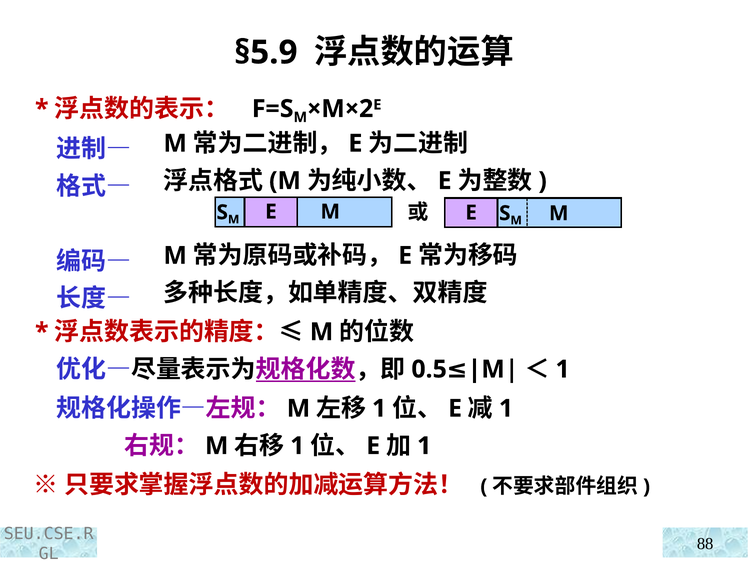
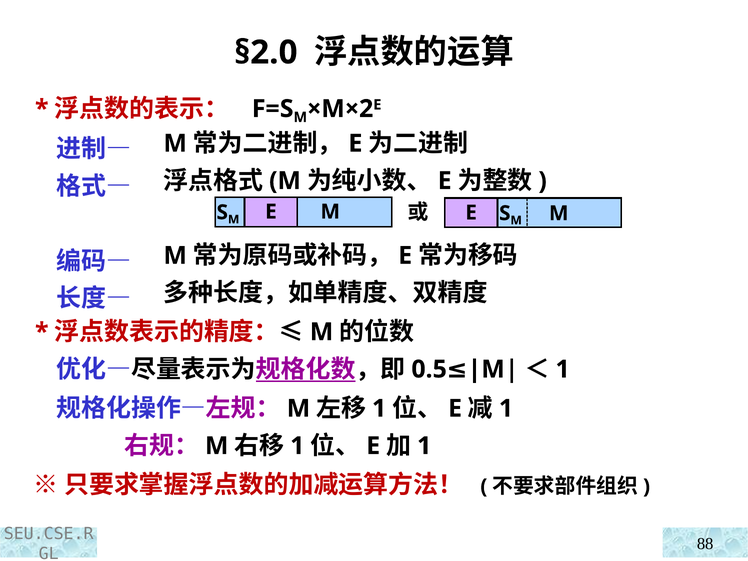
§5.9: §5.9 -> §2.0
